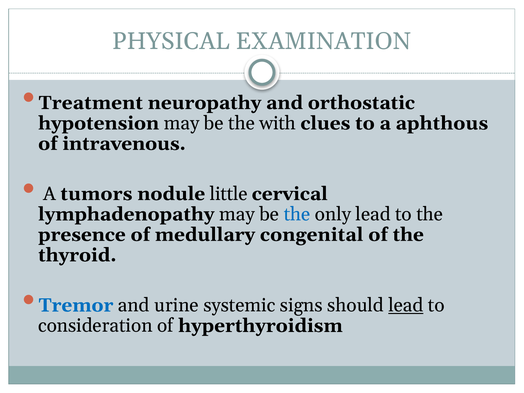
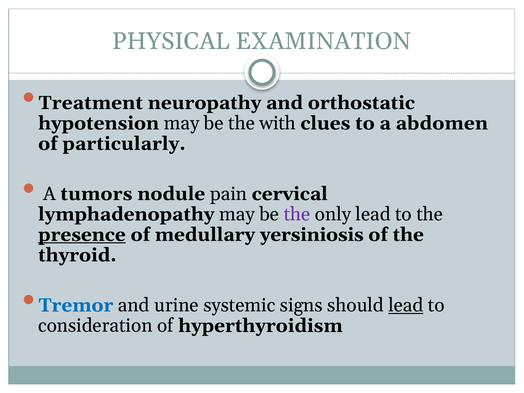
aphthous: aphthous -> abdomen
intravenous: intravenous -> particularly
little: little -> pain
the at (297, 214) colour: blue -> purple
presence underline: none -> present
congenital: congenital -> yersiniosis
